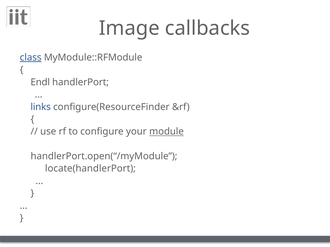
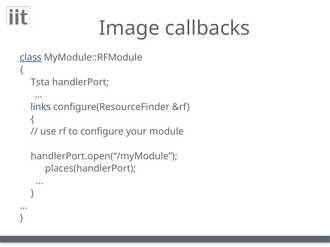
Endl: Endl -> Tsta
module underline: present -> none
locate(handlerPort: locate(handlerPort -> places(handlerPort
